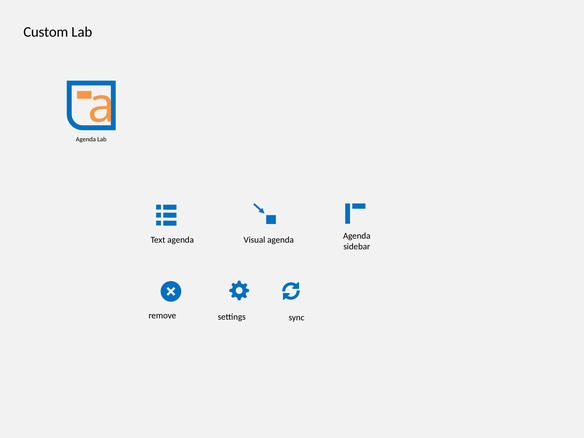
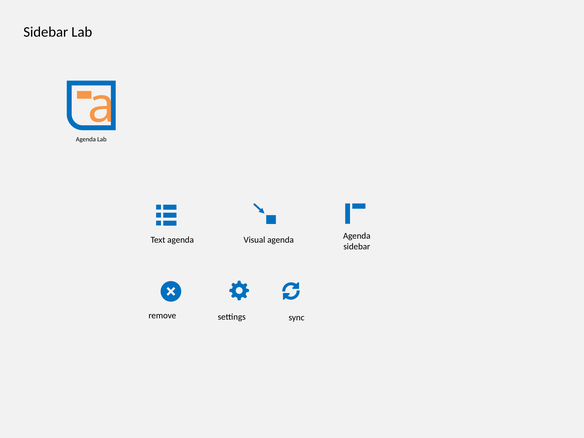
Custom at (46, 32): Custom -> Sidebar
